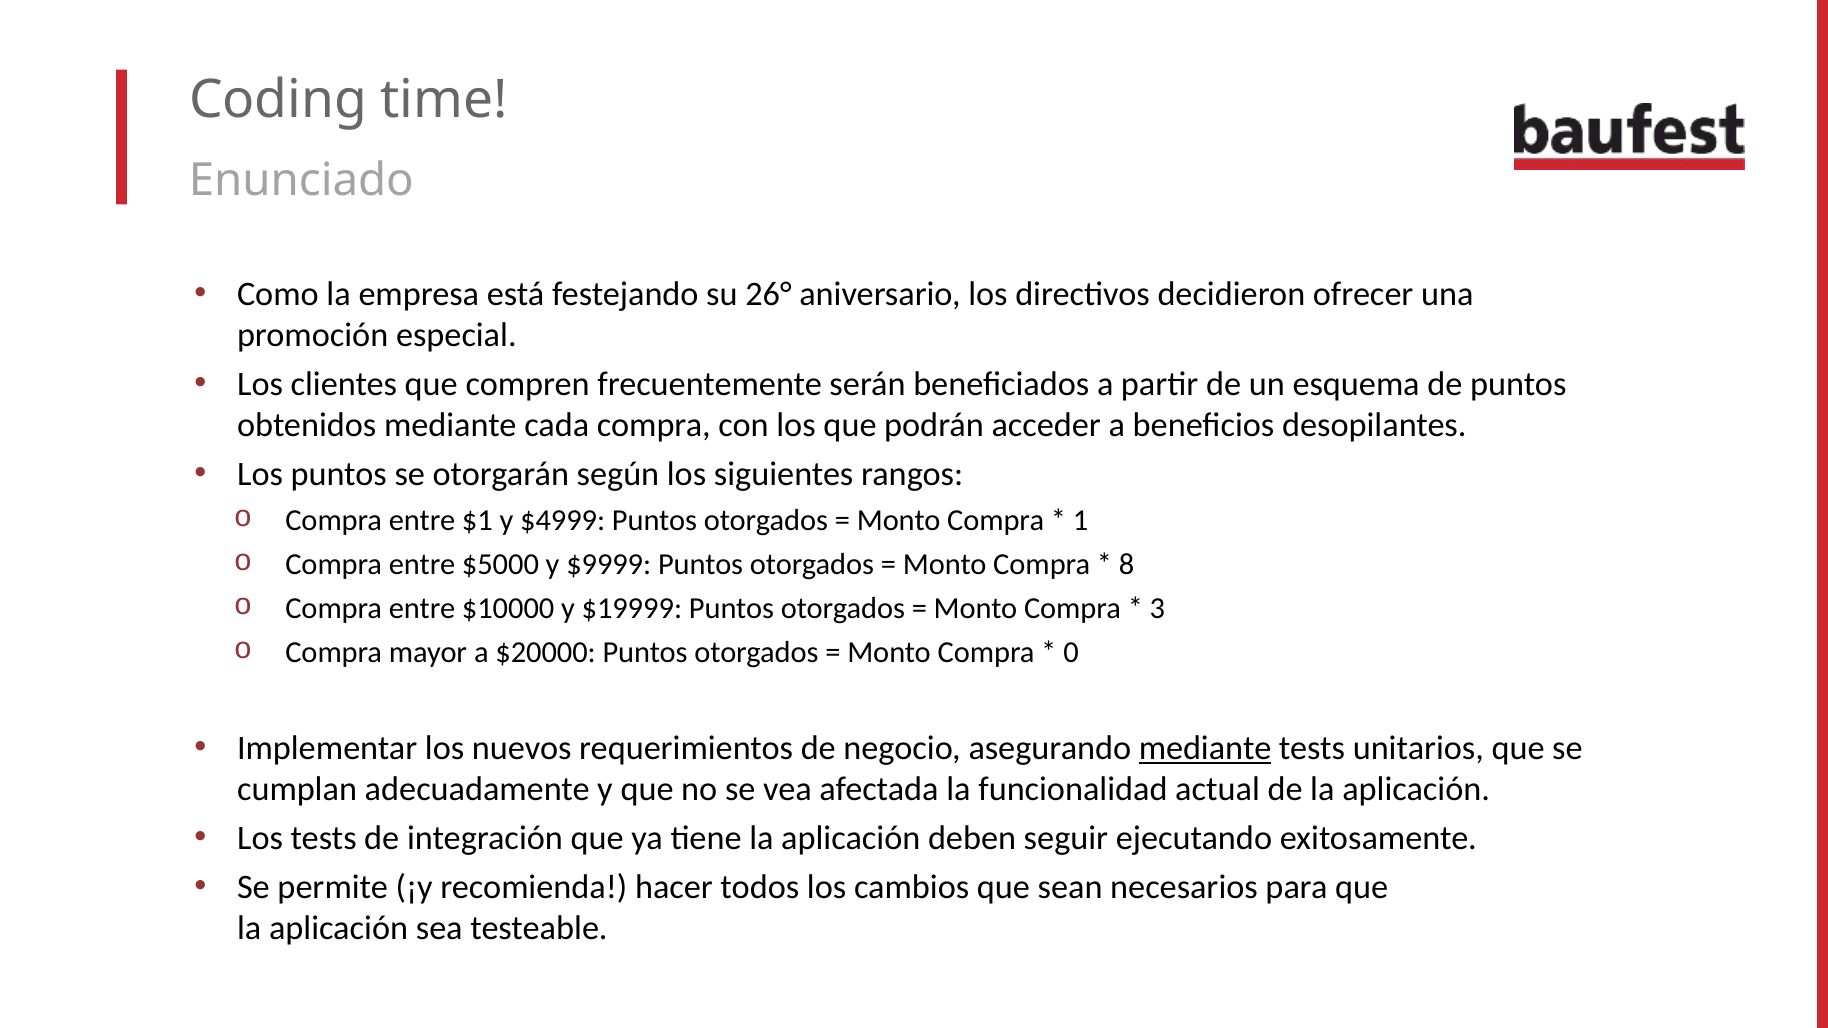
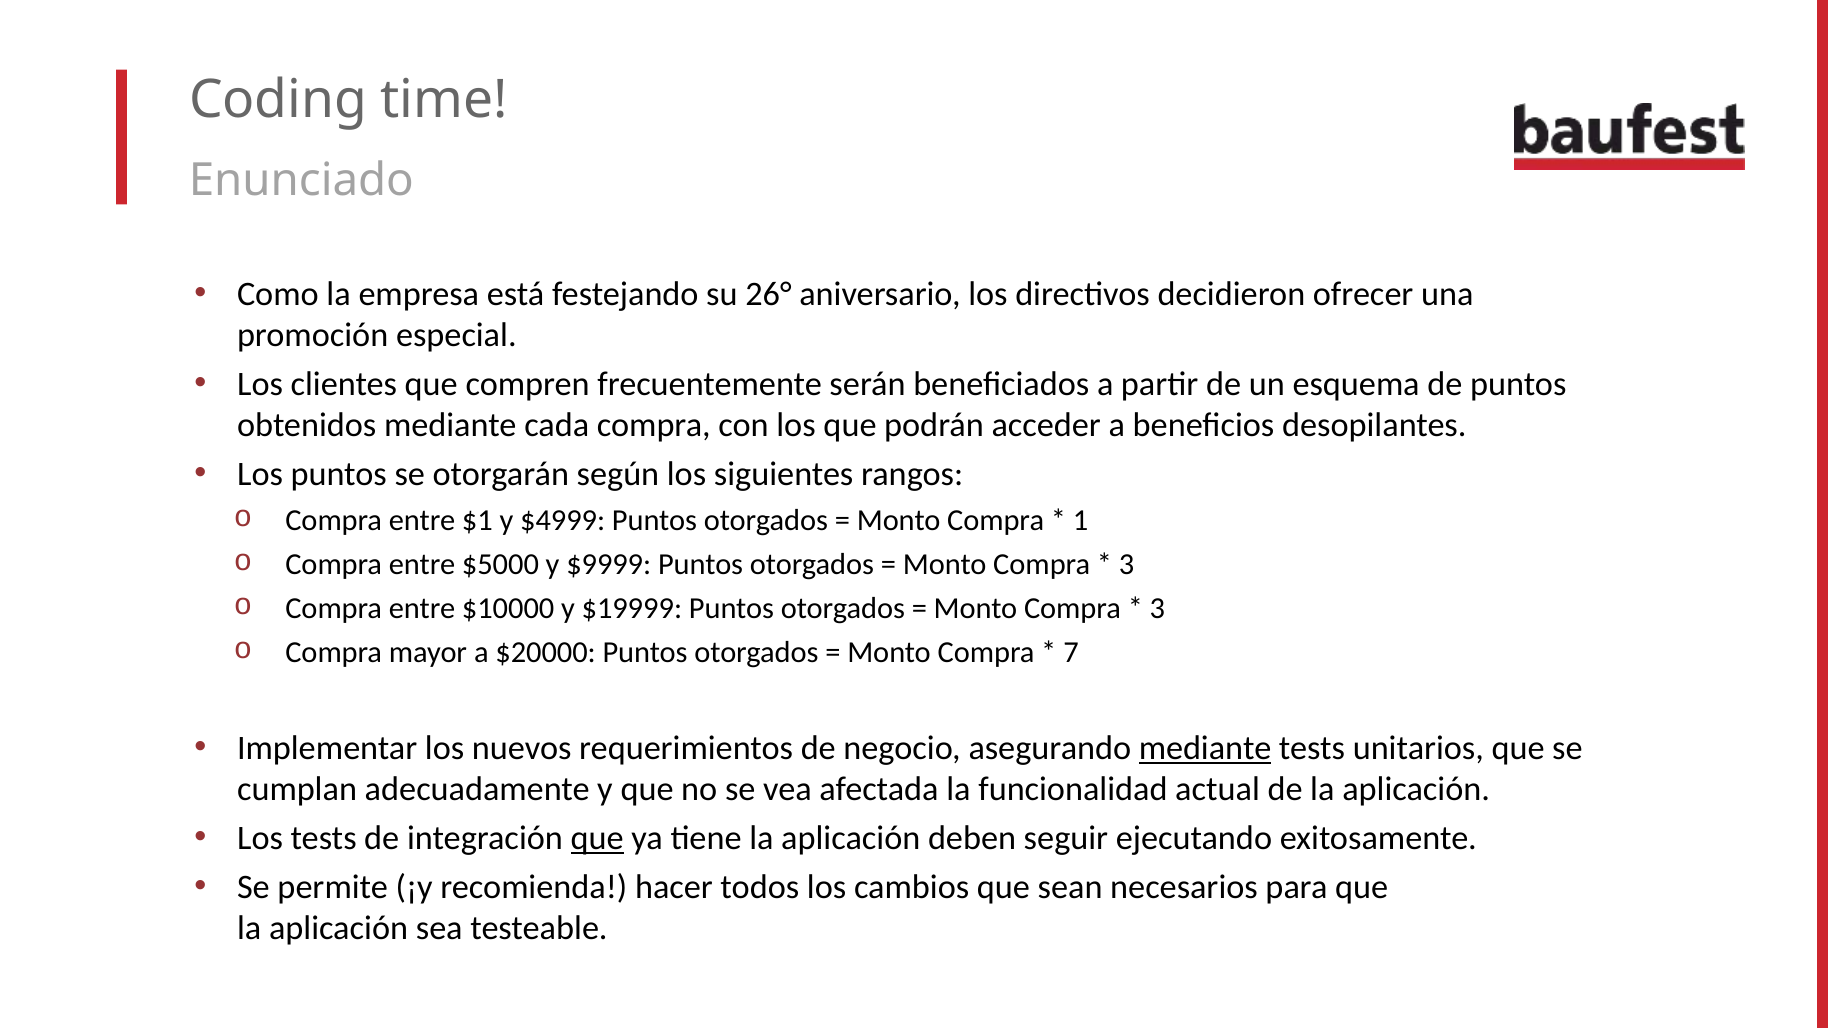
8 at (1127, 565): 8 -> 3
0: 0 -> 7
que at (597, 838) underline: none -> present
